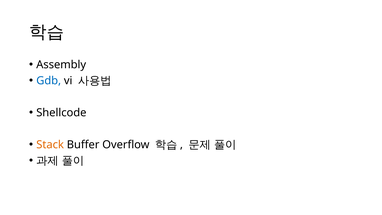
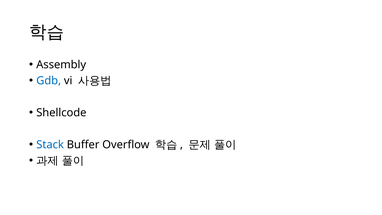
Stack colour: orange -> blue
